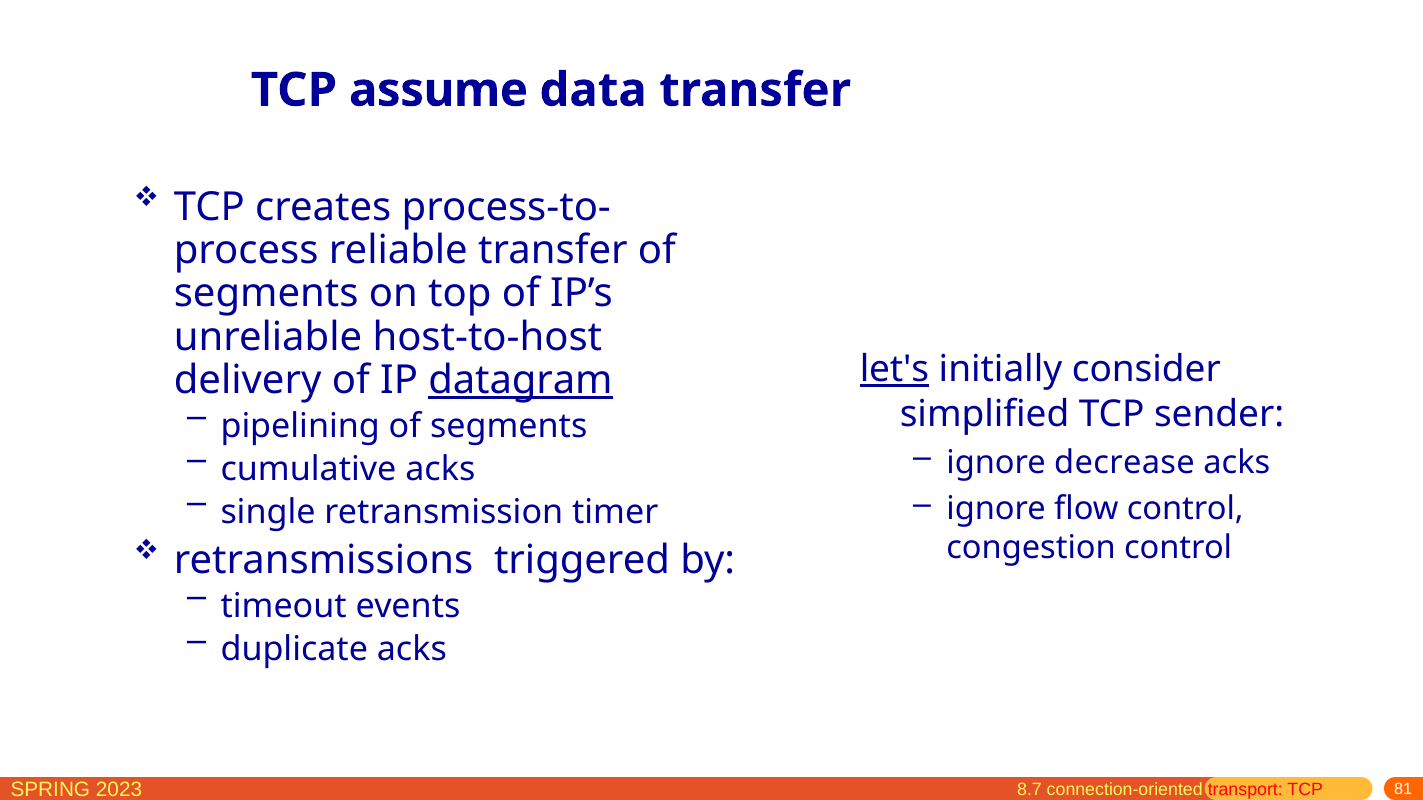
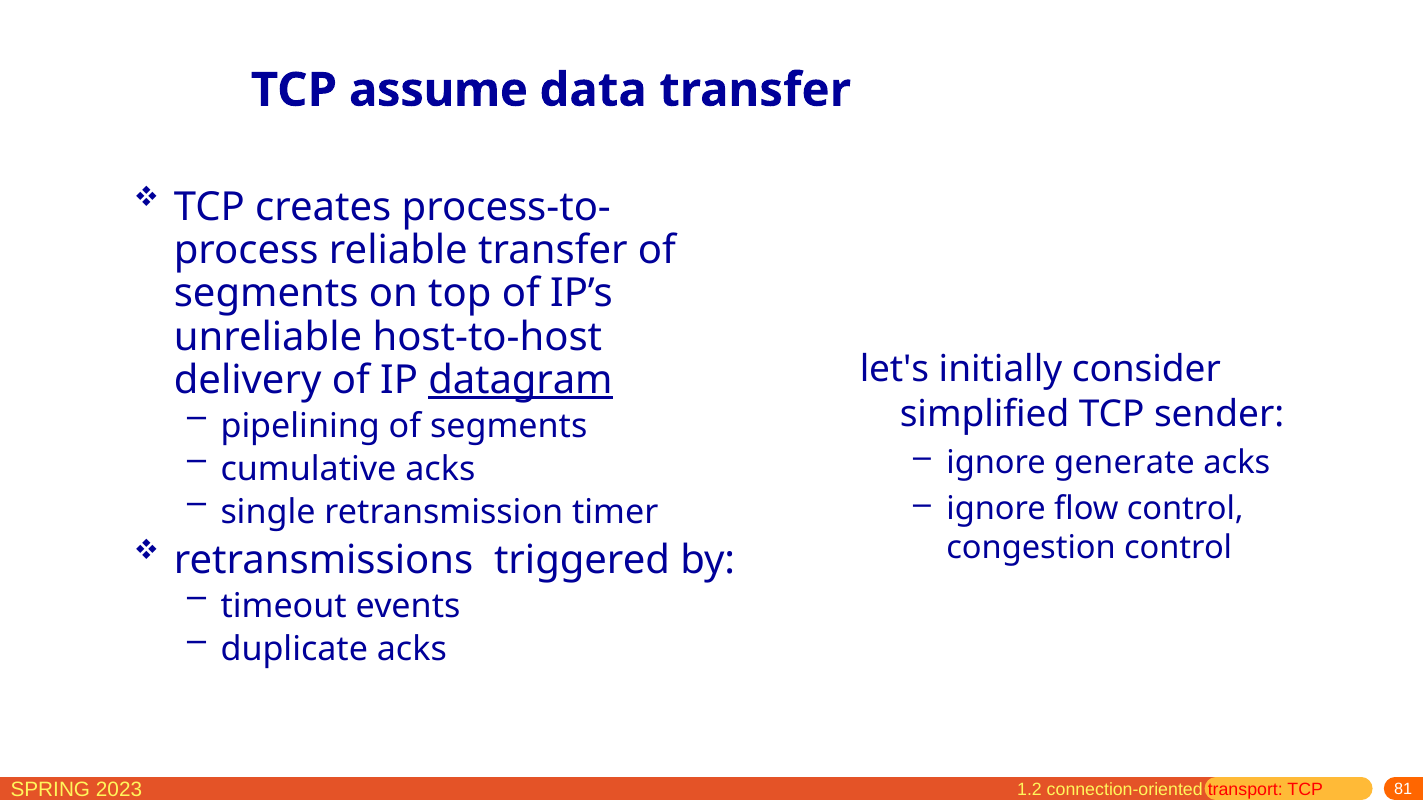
let's underline: present -> none
decrease: decrease -> generate
8.7: 8.7 -> 1.2
